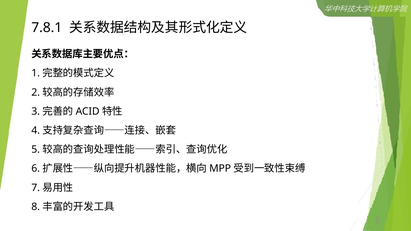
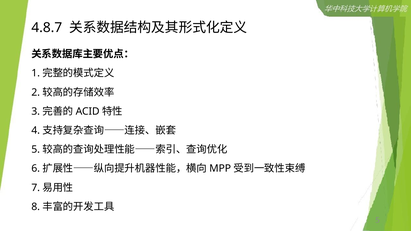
7.8.1: 7.8.1 -> 4.8.7
